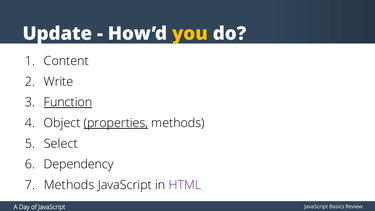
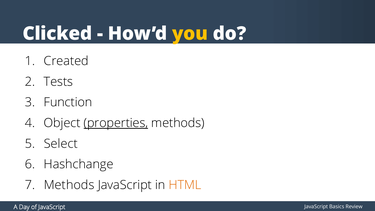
Update: Update -> Clicked
Content: Content -> Created
Write: Write -> Tests
Function underline: present -> none
Dependency: Dependency -> Hashchange
HTML colour: purple -> orange
